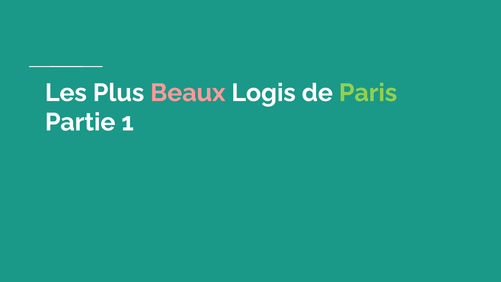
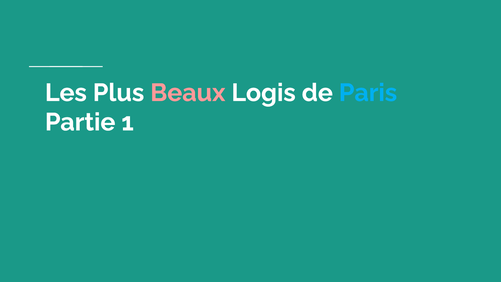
Paris colour: light green -> light blue
